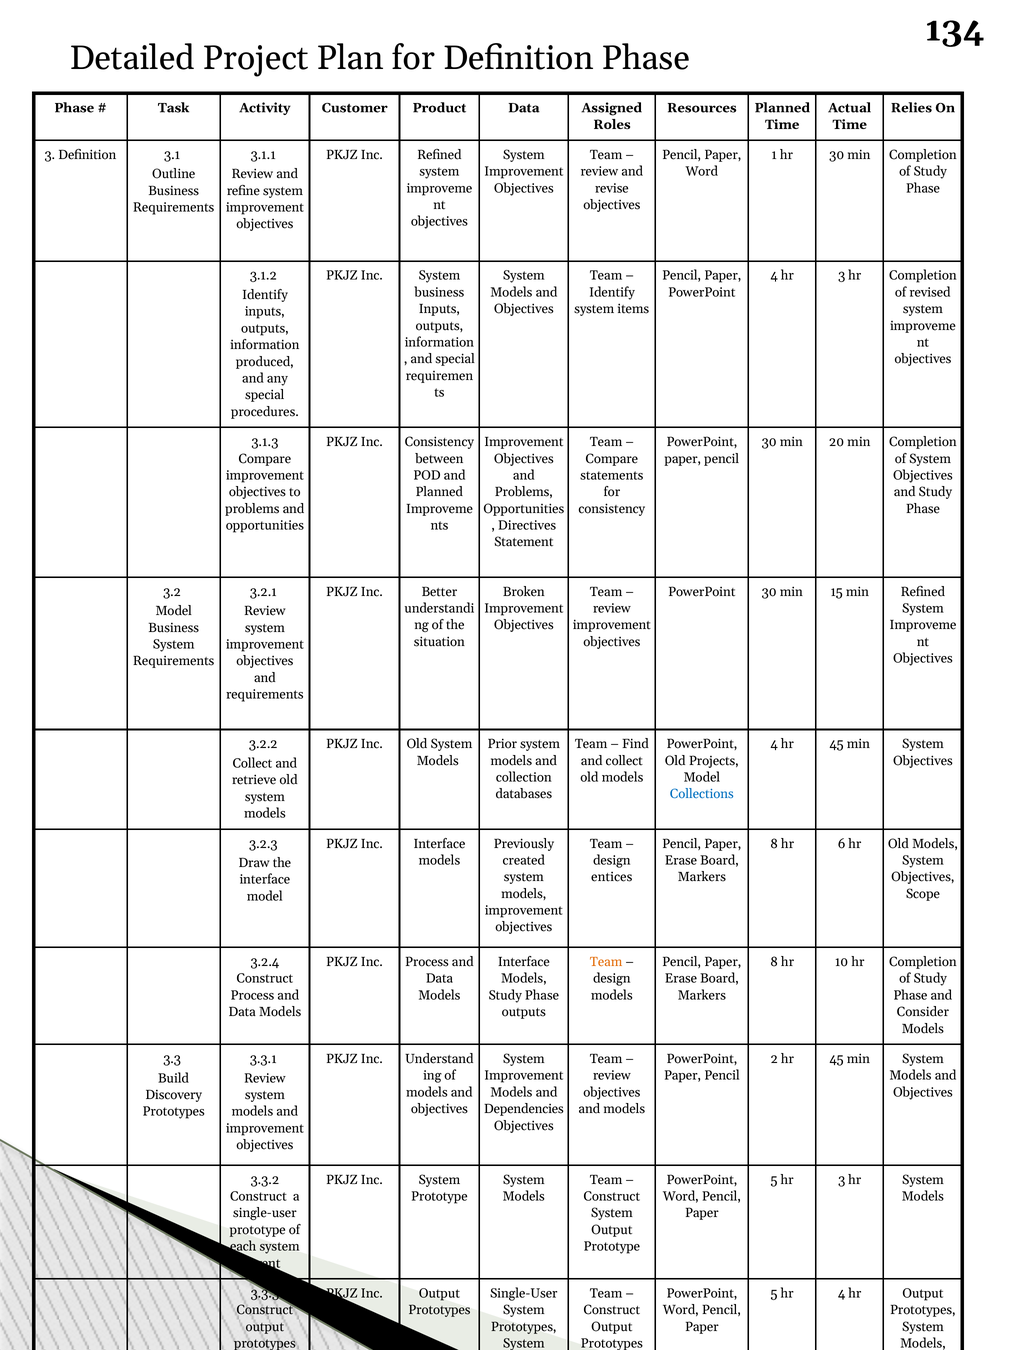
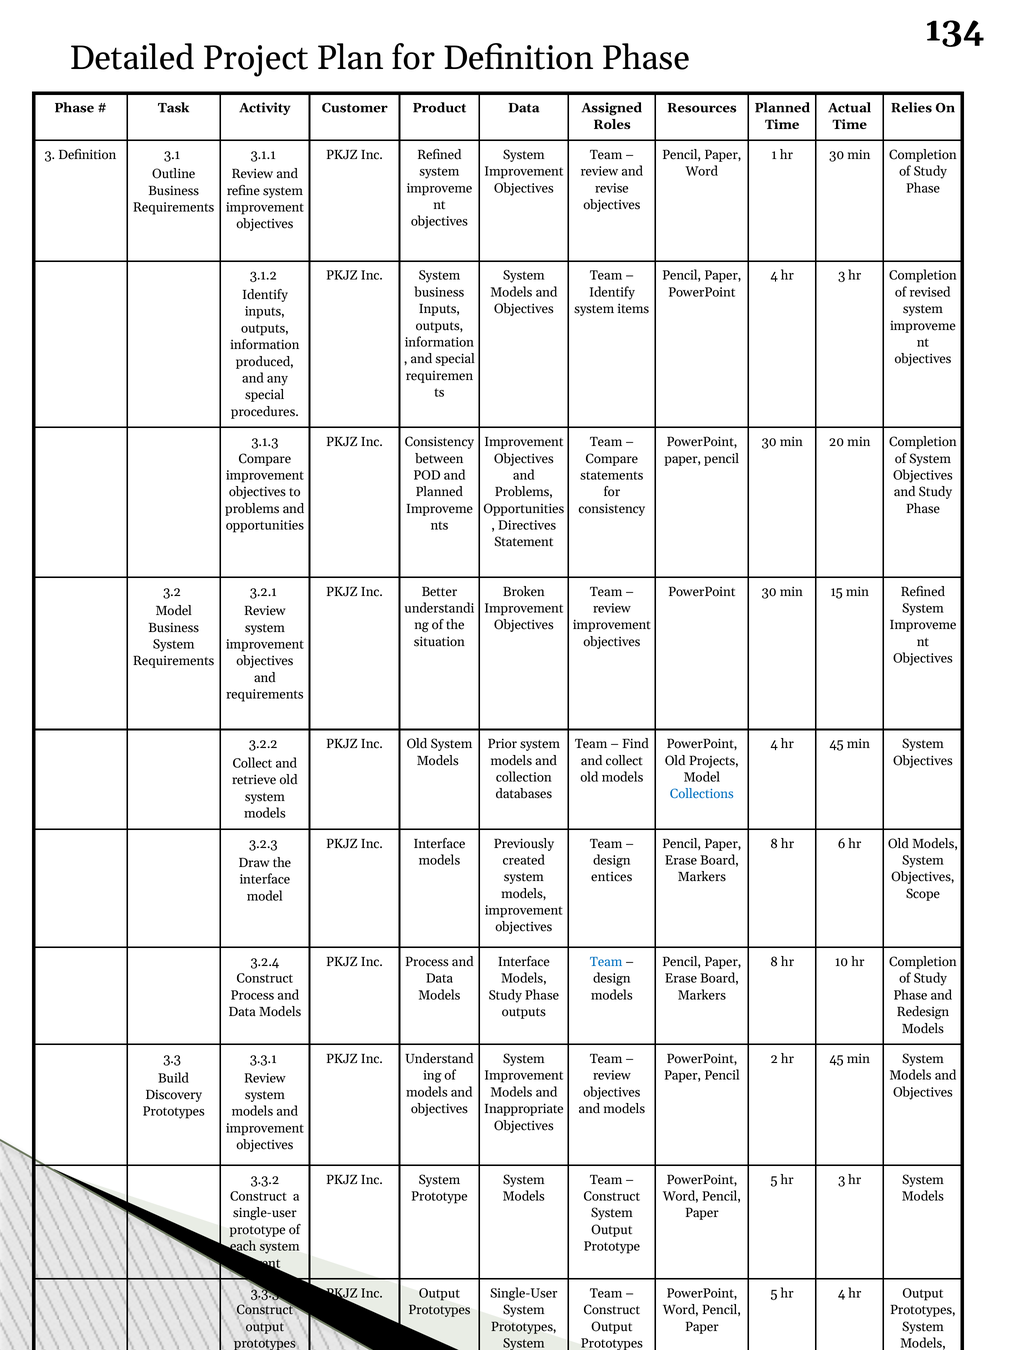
Team at (606, 962) colour: orange -> blue
Consider: Consider -> Redesign
Dependencies: Dependencies -> Inappropriate
